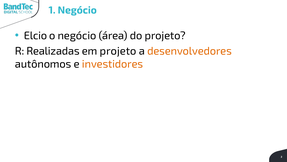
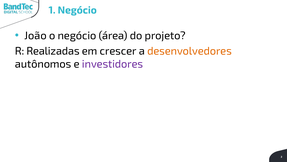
Elcio: Elcio -> João
em projeto: projeto -> crescer
investidores colour: orange -> purple
